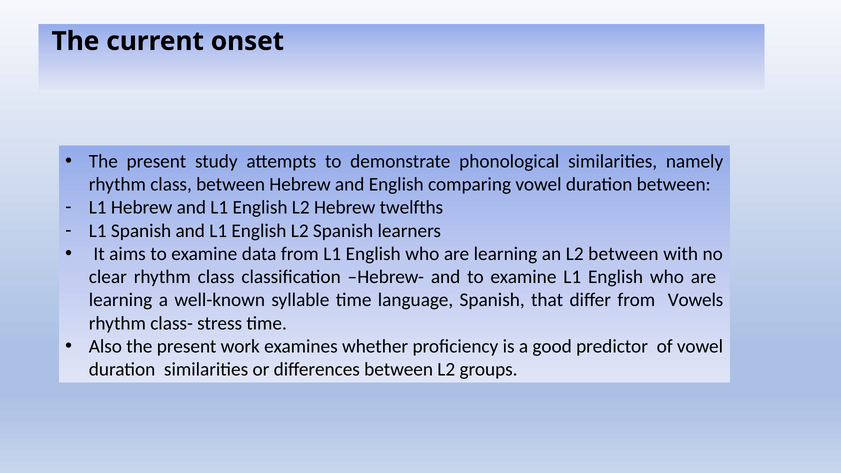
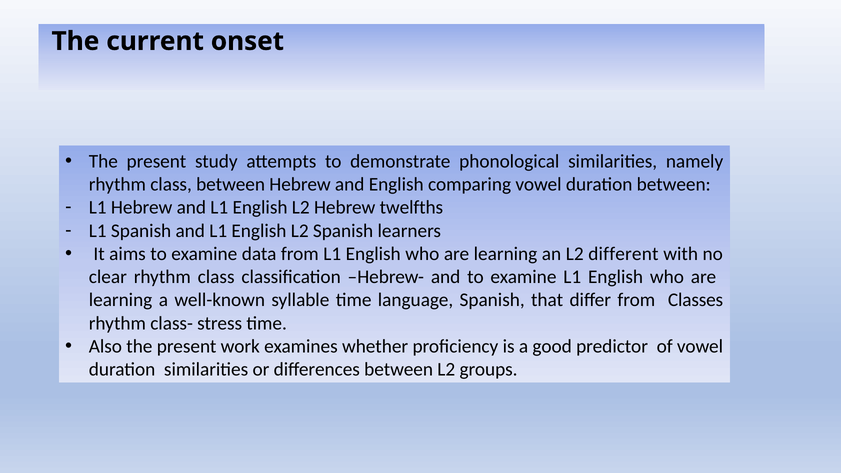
L2 between: between -> different
Vowels: Vowels -> Classes
